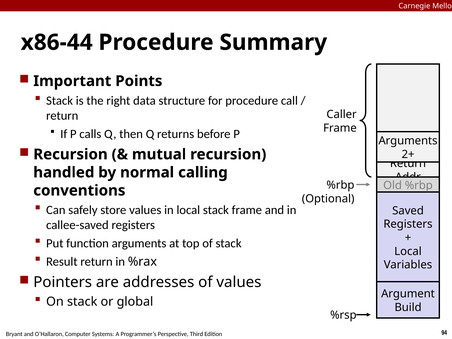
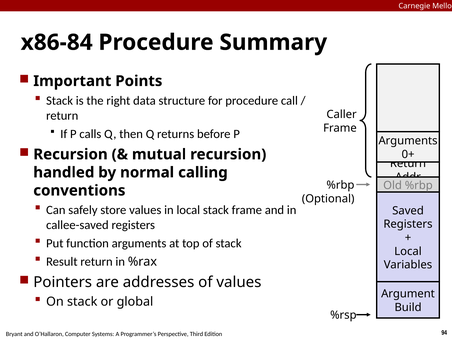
x86-44: x86-44 -> x86-84
2+: 2+ -> 0+
